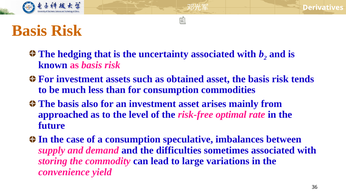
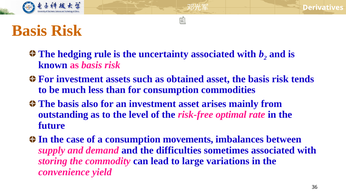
that: that -> rule
approached: approached -> outstanding
speculative: speculative -> movements
